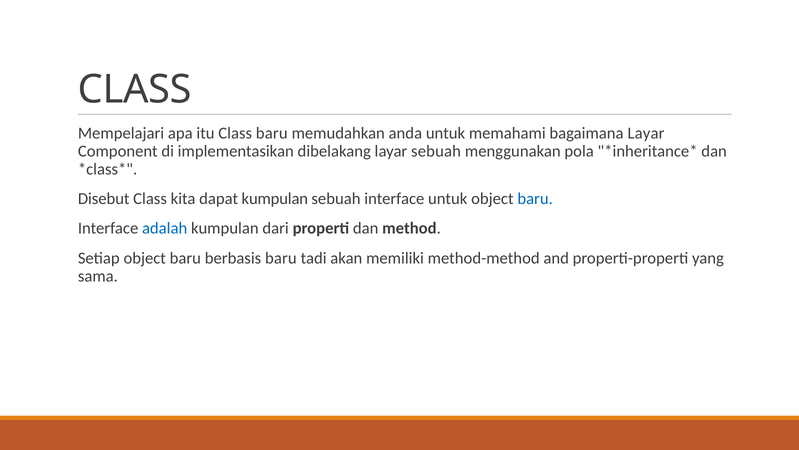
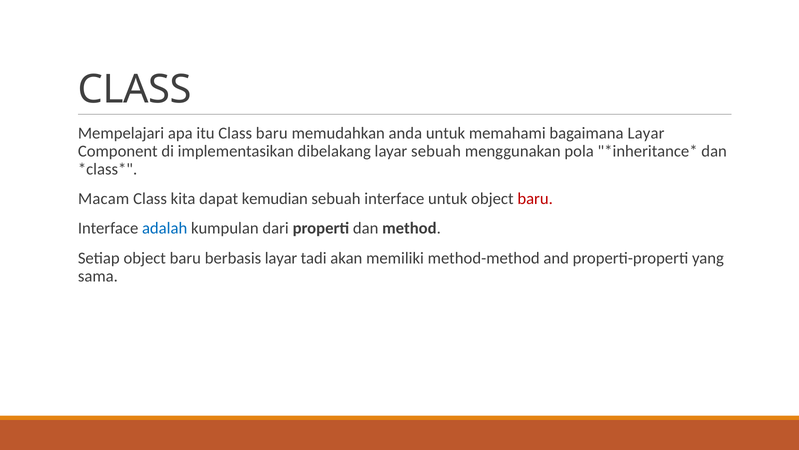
Disebut: Disebut -> Macam
dapat kumpulan: kumpulan -> kemudian
baru at (535, 198) colour: blue -> red
berbasis baru: baru -> layar
